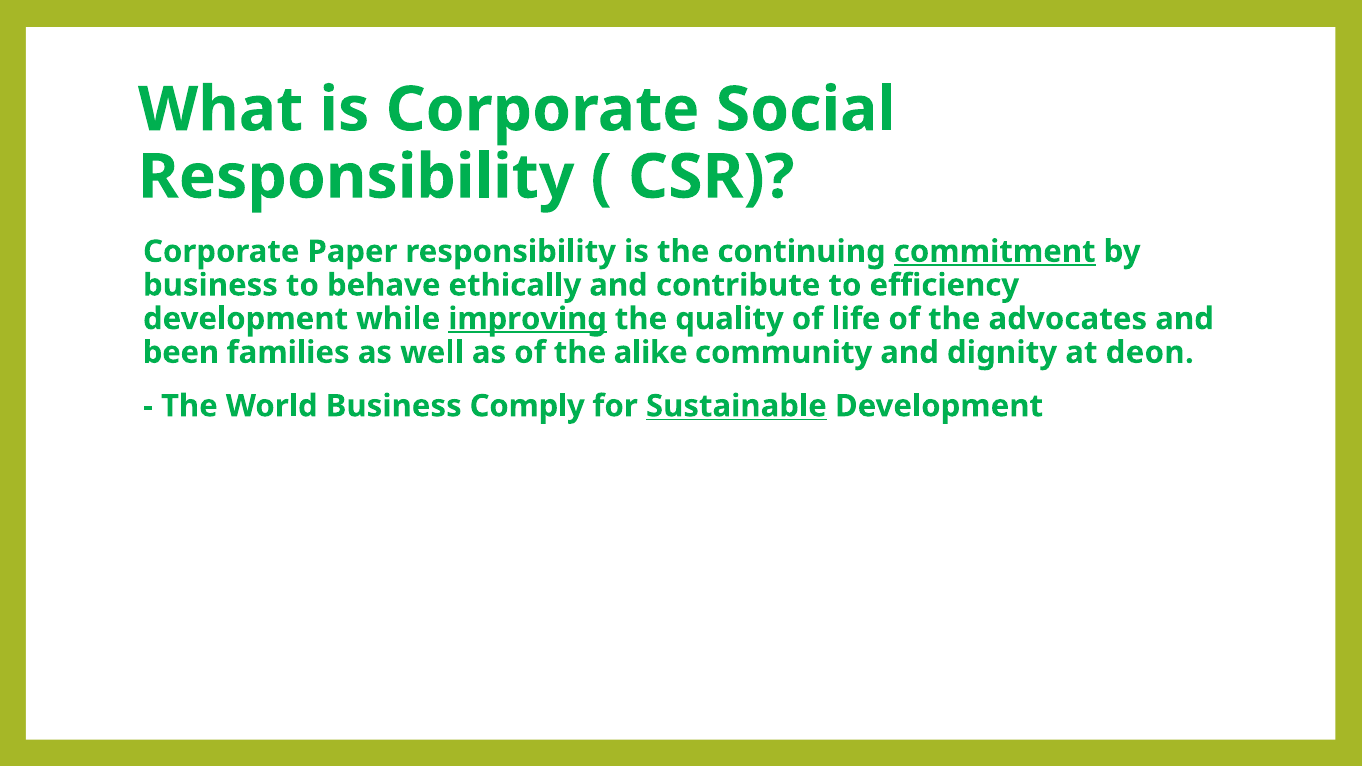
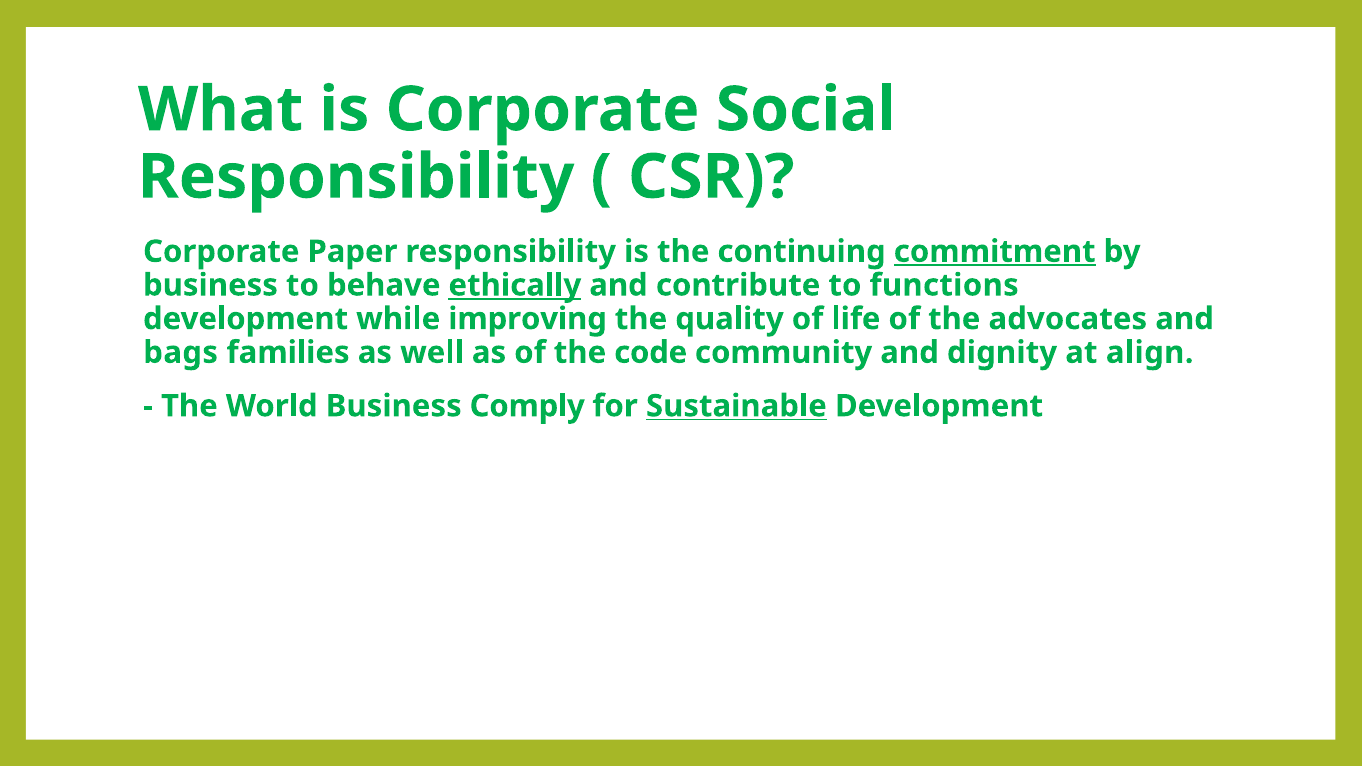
ethically underline: none -> present
efficiency: efficiency -> functions
improving underline: present -> none
been: been -> bags
alike: alike -> code
deon: deon -> align
